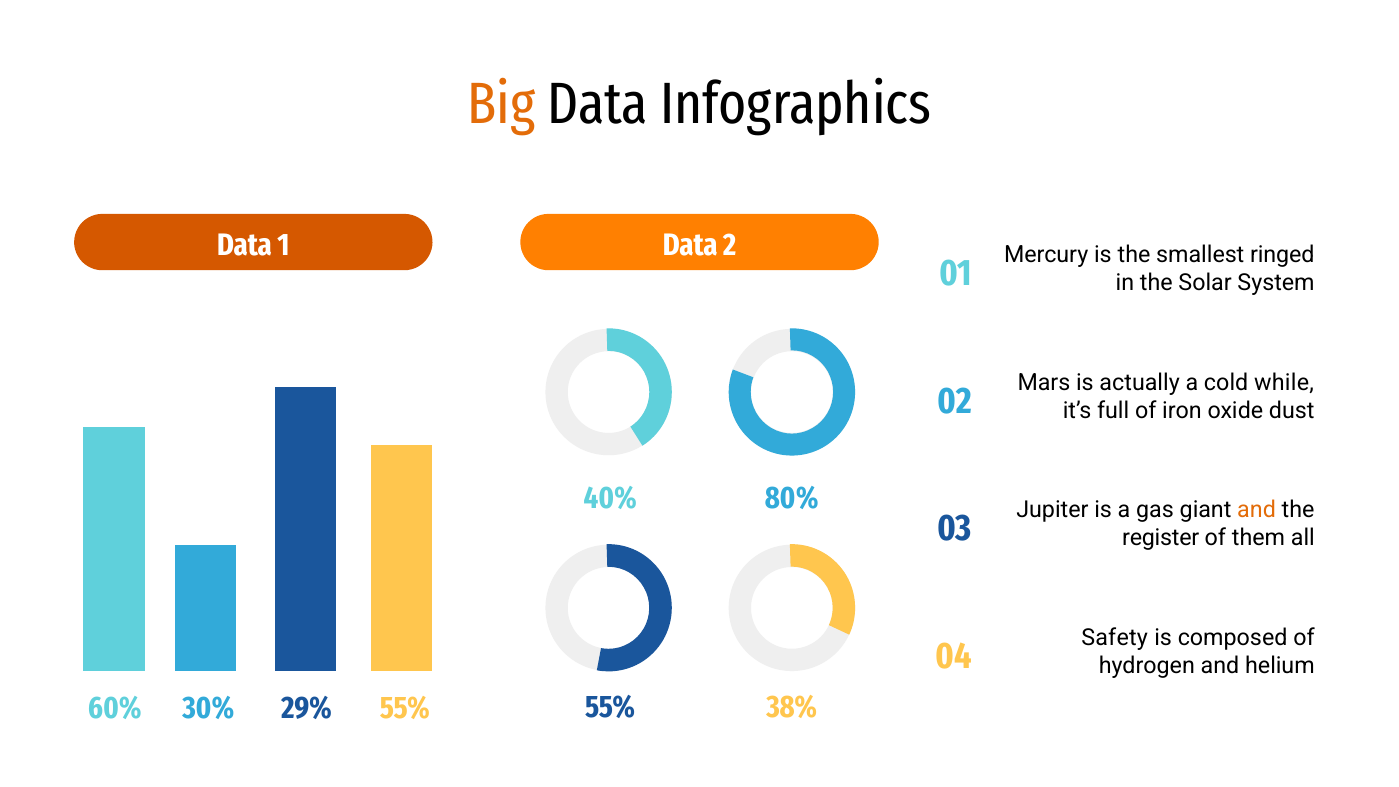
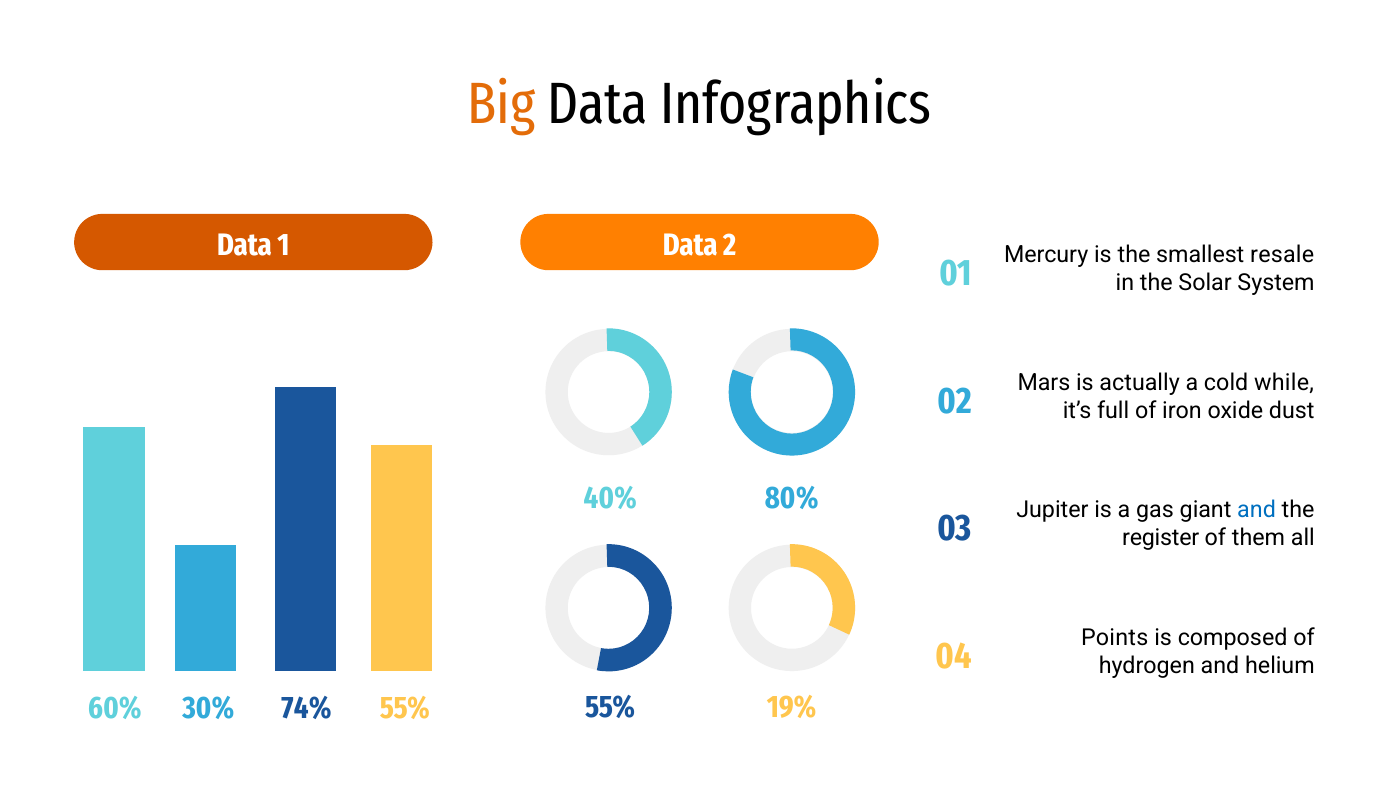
ringed: ringed -> resale
and at (1257, 510) colour: orange -> blue
Safety: Safety -> Points
38%: 38% -> 19%
29%: 29% -> 74%
